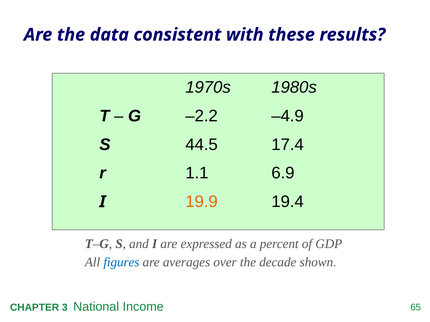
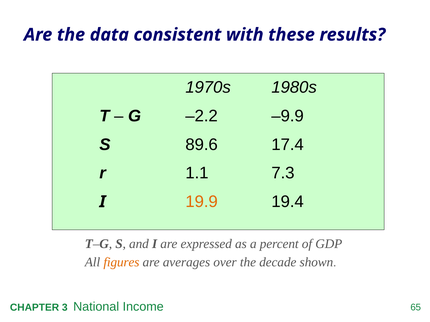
–4.9: –4.9 -> –9.9
44.5: 44.5 -> 89.6
6.9: 6.9 -> 7.3
figures colour: blue -> orange
